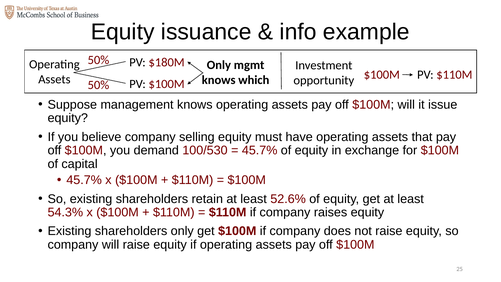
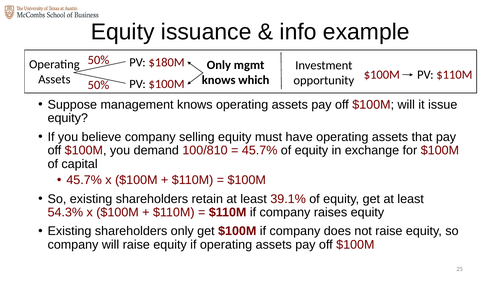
100/530: 100/530 -> 100/810
52.6%: 52.6% -> 39.1%
